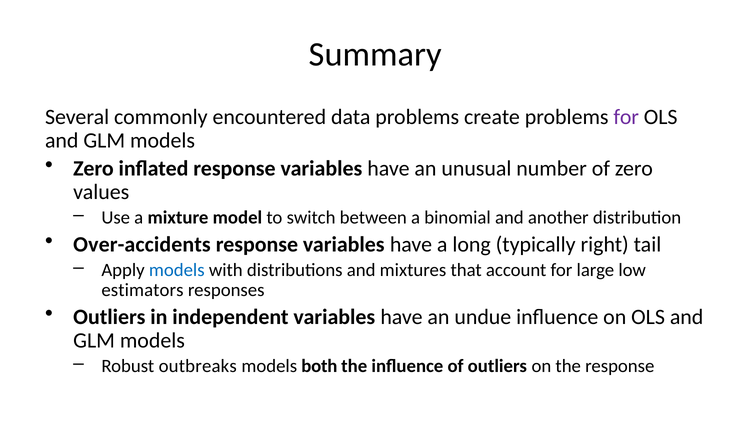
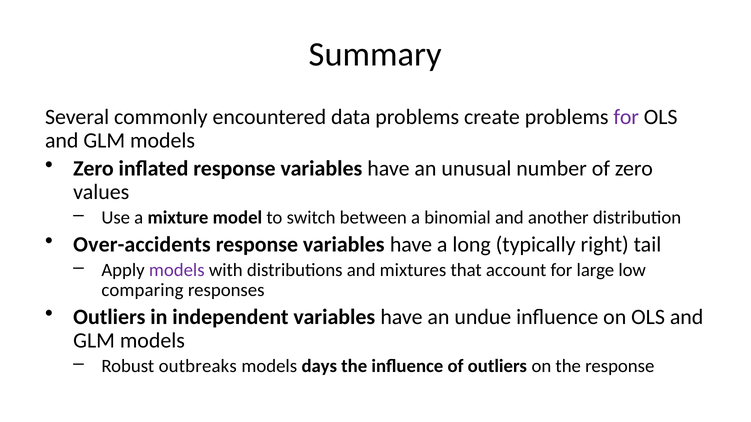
models at (177, 270) colour: blue -> purple
estimators: estimators -> comparing
both: both -> days
